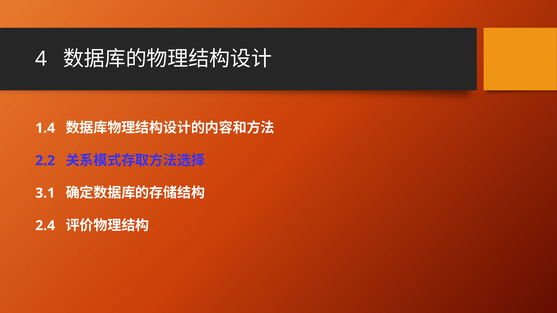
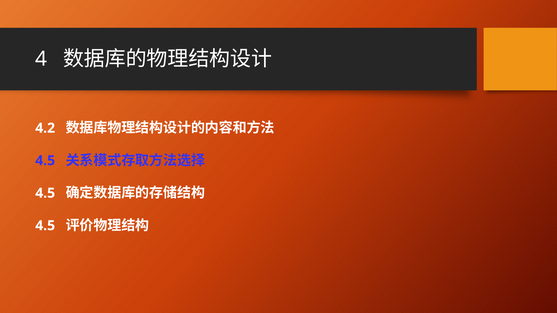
1.4: 1.4 -> 4.2
2.2 at (45, 161): 2.2 -> 4.5
3.1 at (45, 193): 3.1 -> 4.5
2.4 at (45, 226): 2.4 -> 4.5
